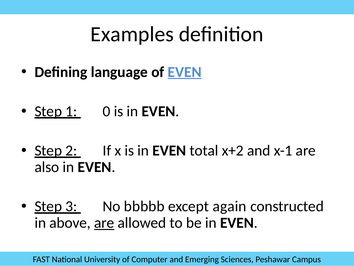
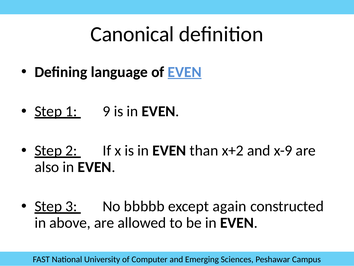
Examples: Examples -> Canonical
0: 0 -> 9
total: total -> than
x-1: x-1 -> x-9
are at (104, 223) underline: present -> none
